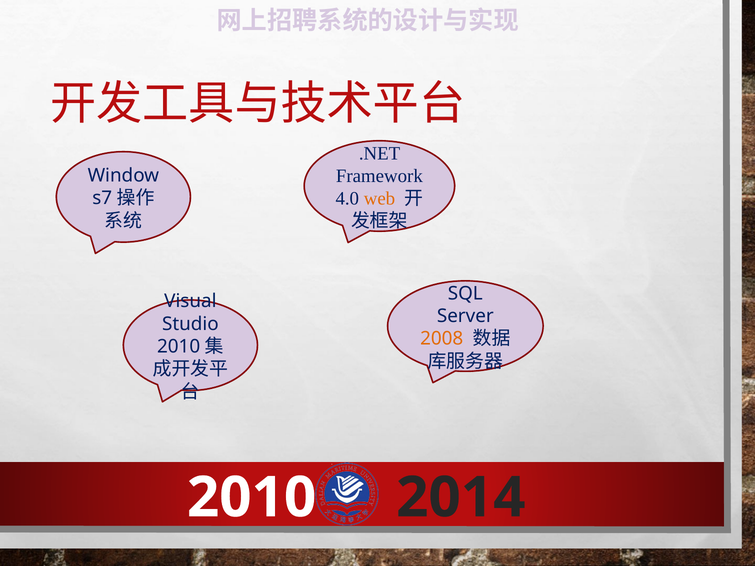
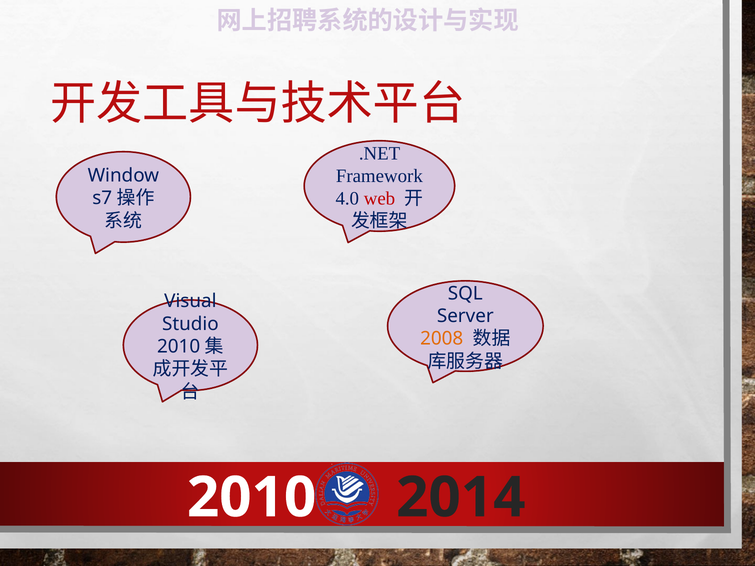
web colour: orange -> red
